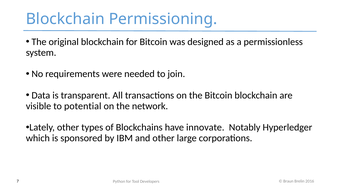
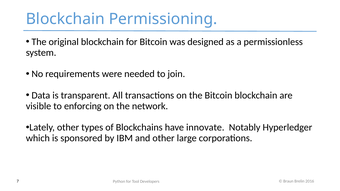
potential: potential -> enforcing
